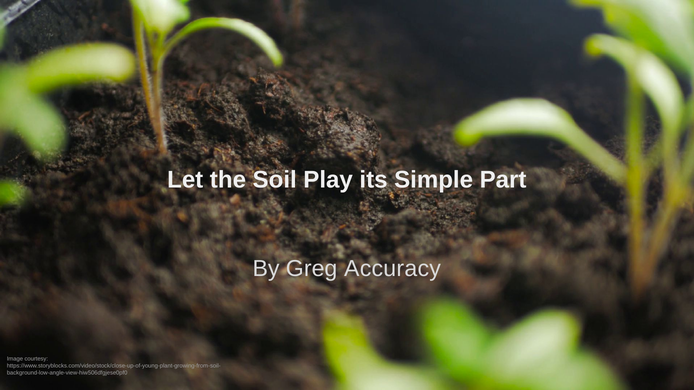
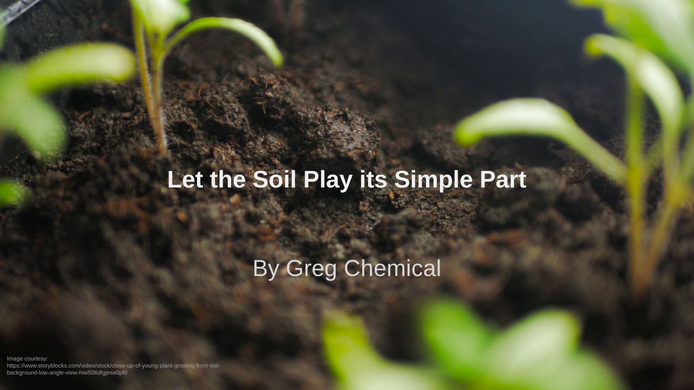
Accuracy: Accuracy -> Chemical
